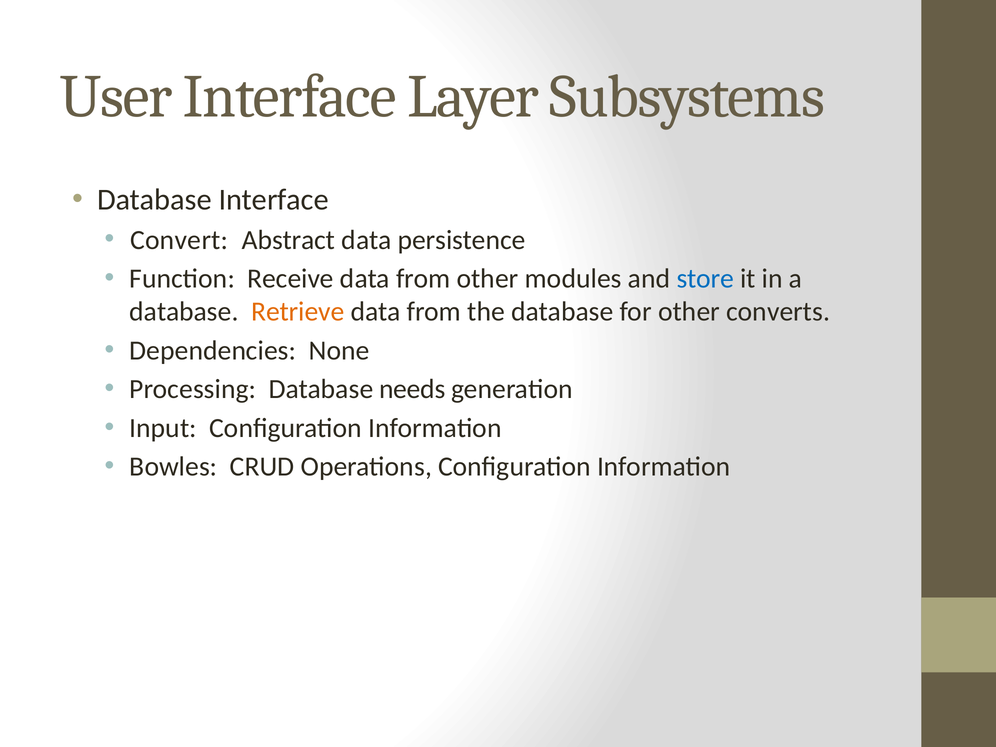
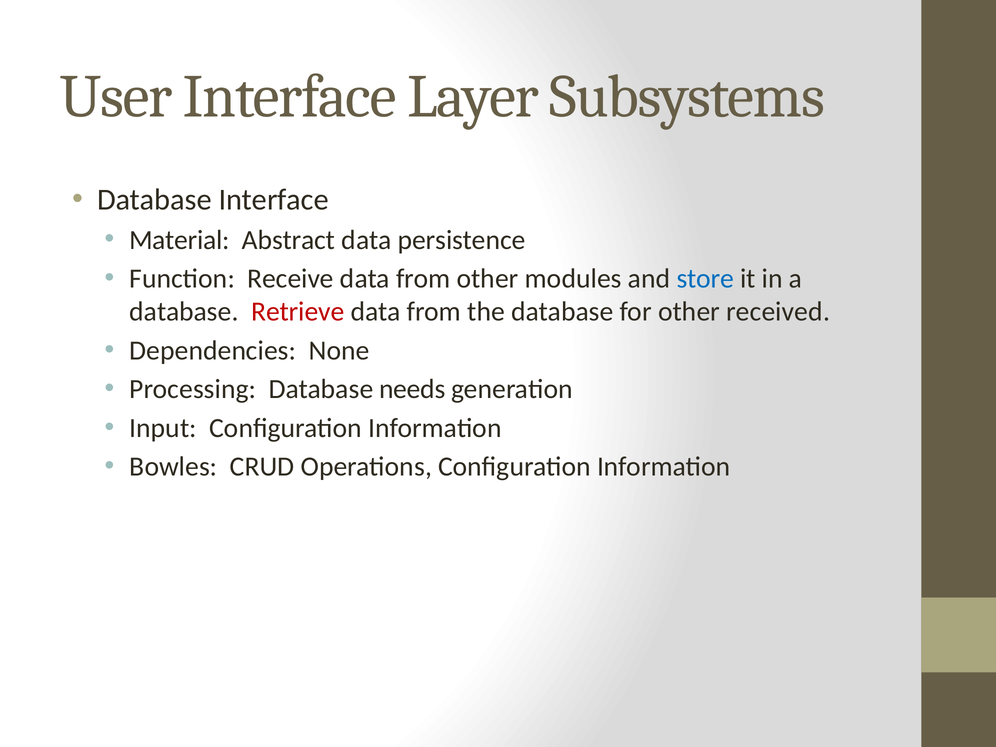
Convert: Convert -> Material
Retrieve colour: orange -> red
converts: converts -> received
